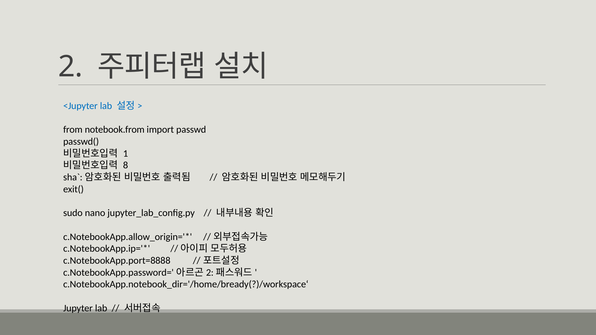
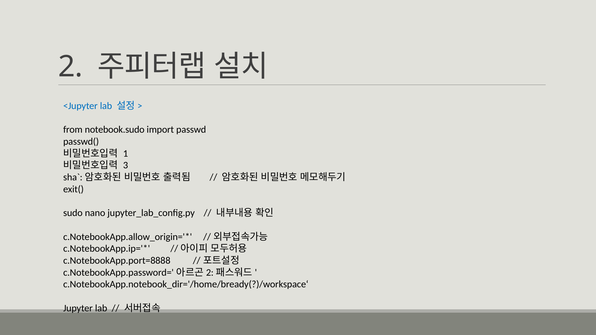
notebook.from: notebook.from -> notebook.sudo
8: 8 -> 3
